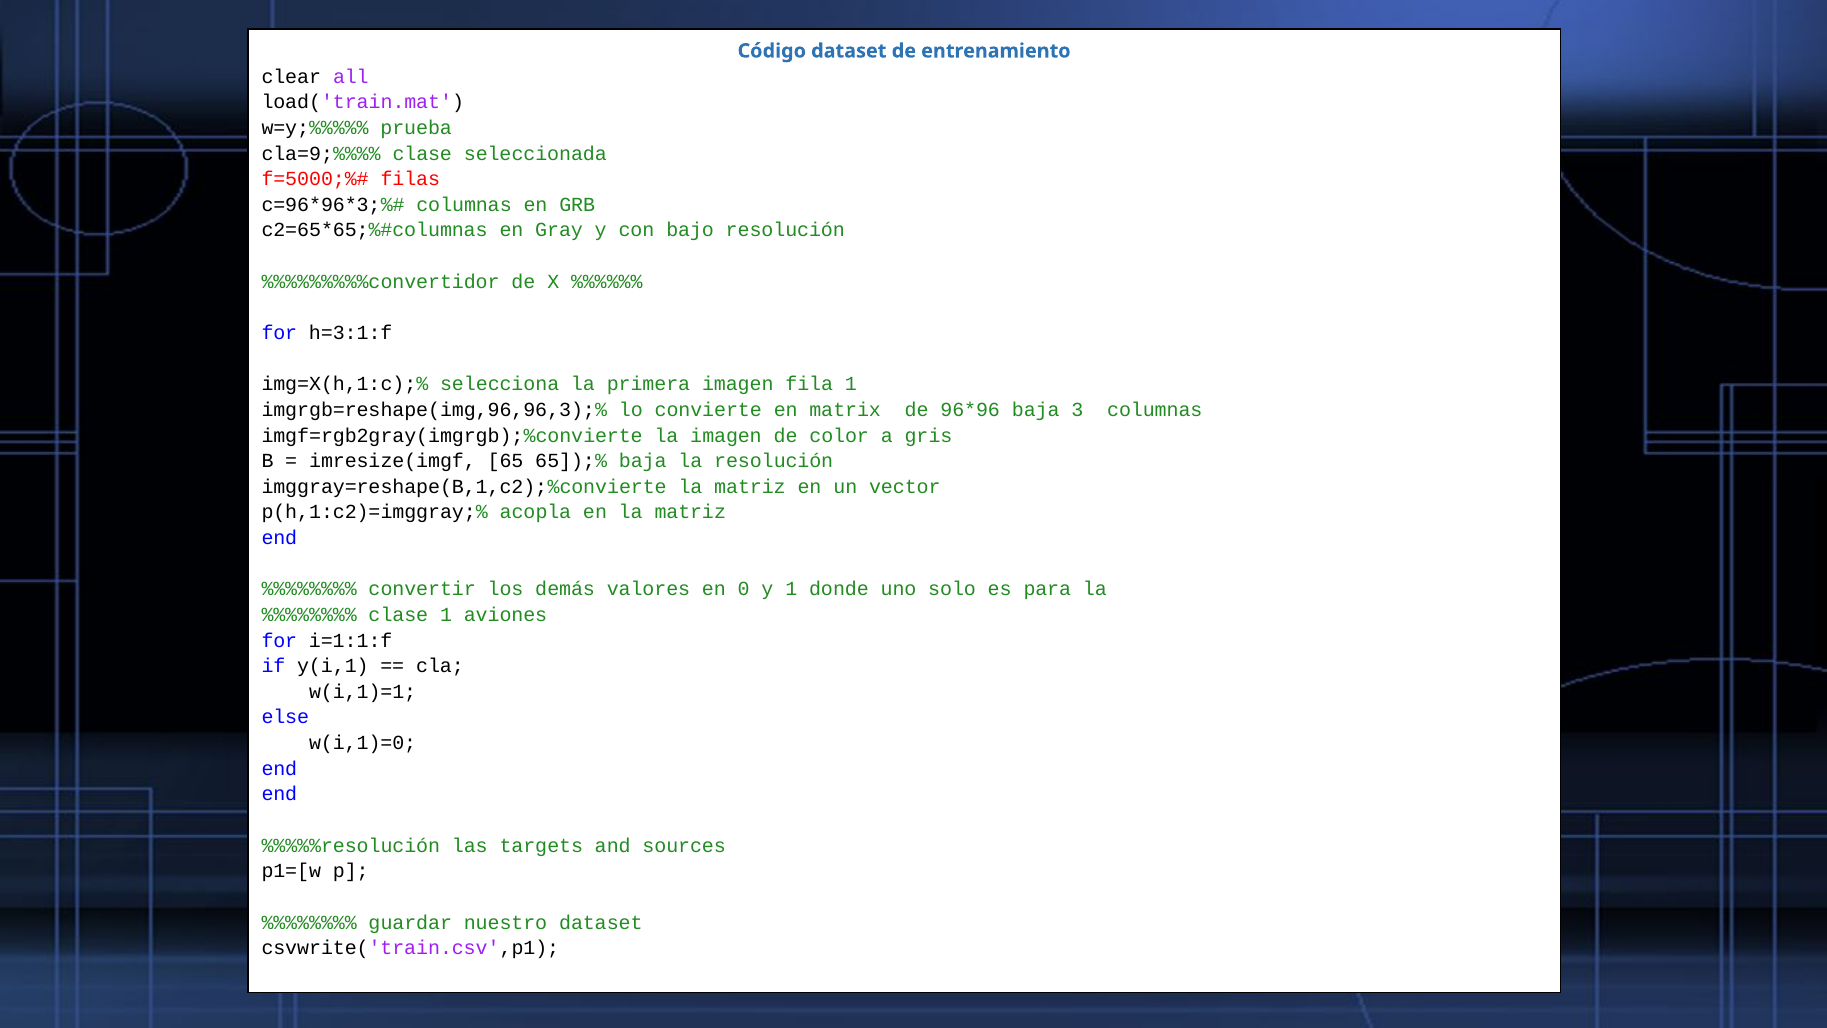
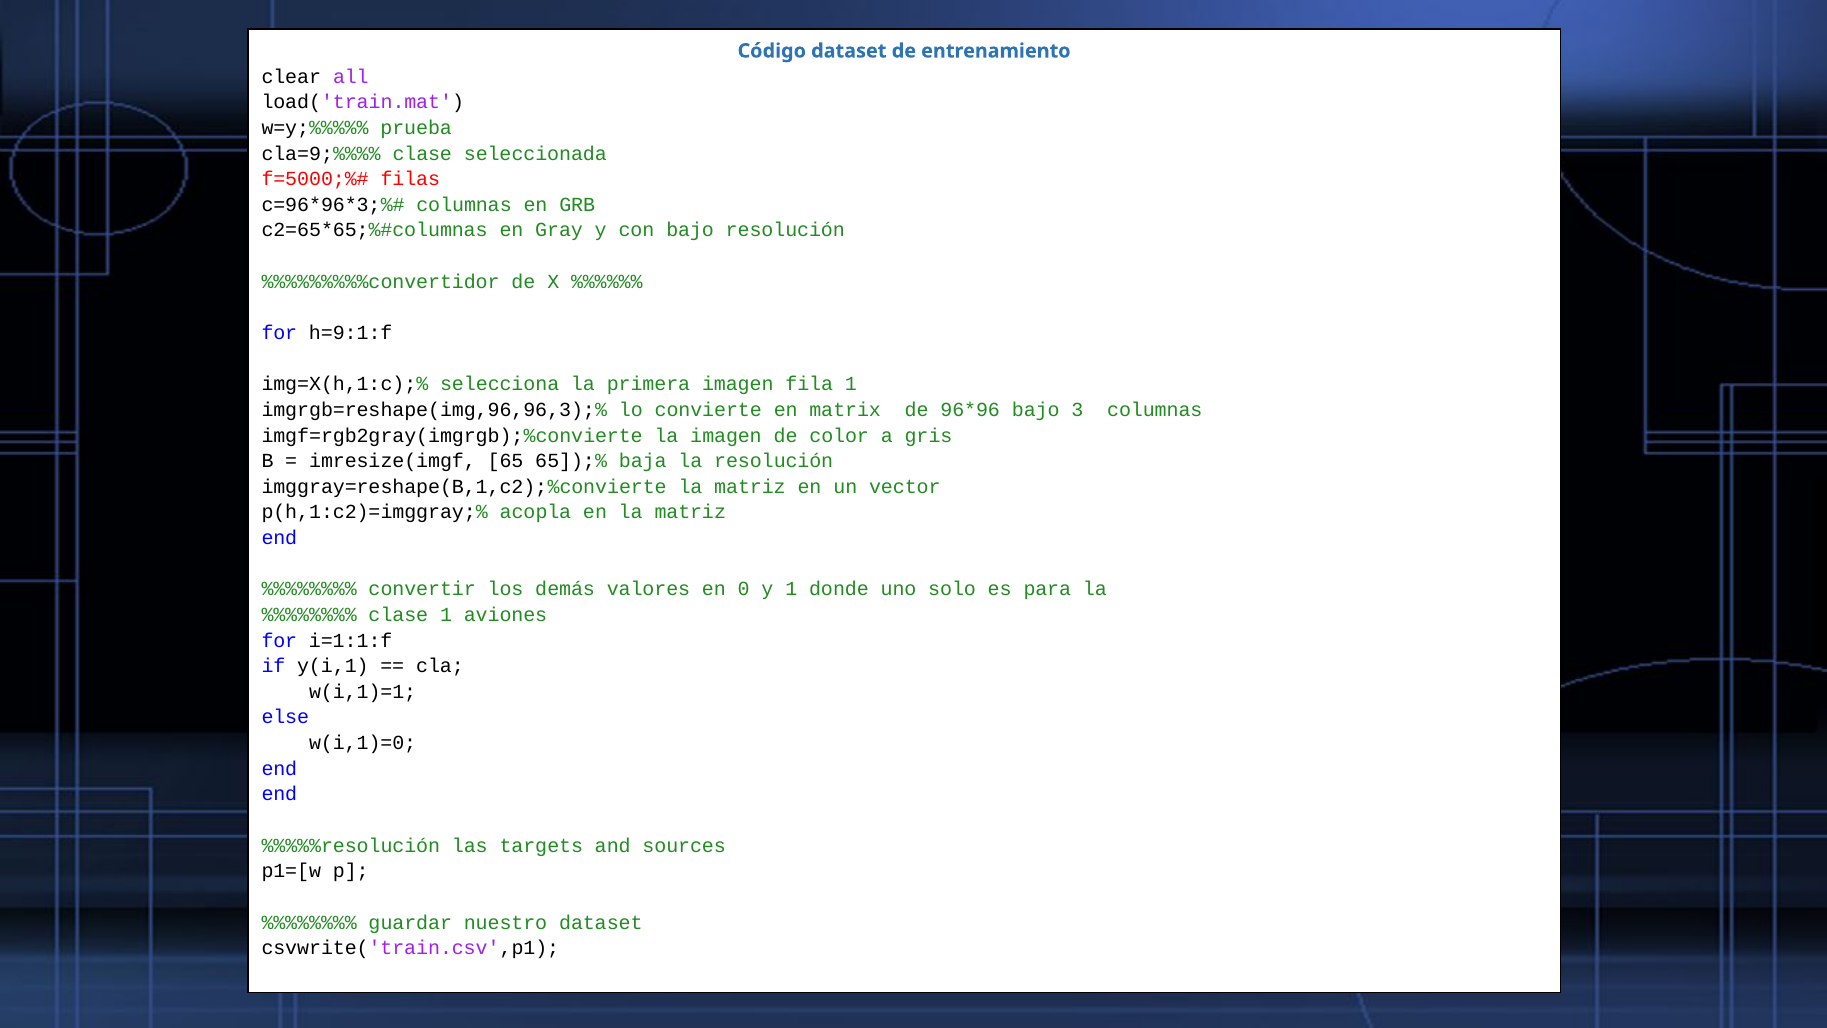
h=3:1:f: h=3:1:f -> h=9:1:f
baja at (1036, 410): baja -> bajo
